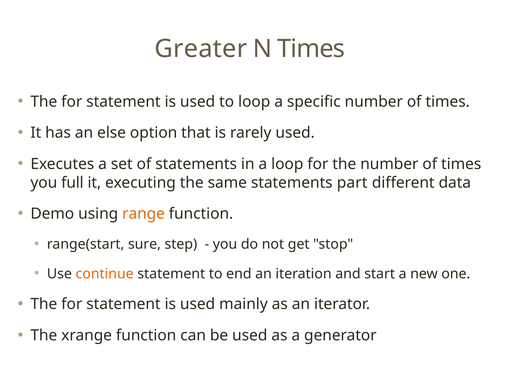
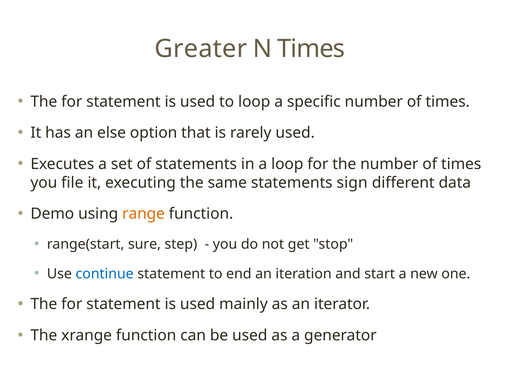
full: full -> file
part: part -> sign
continue colour: orange -> blue
